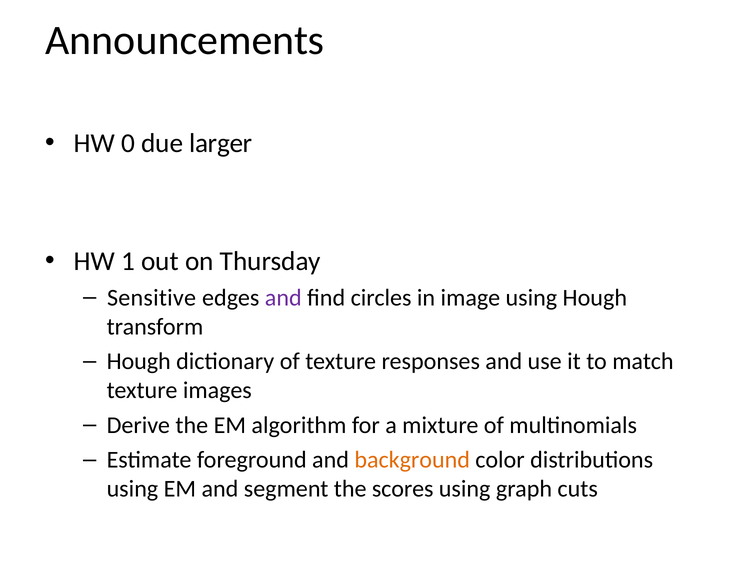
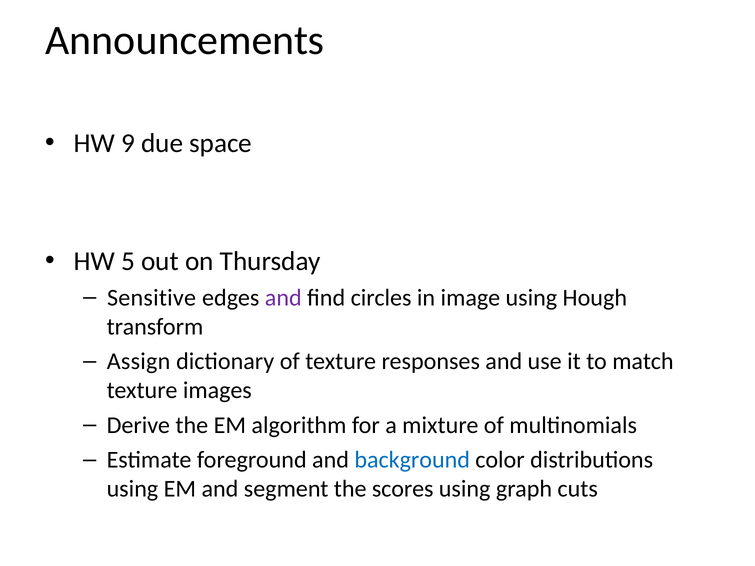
0: 0 -> 9
larger: larger -> space
1: 1 -> 5
Hough at (139, 362): Hough -> Assign
background colour: orange -> blue
